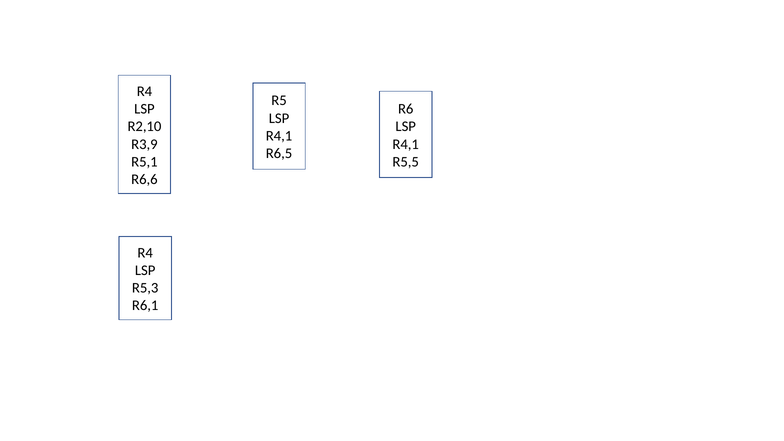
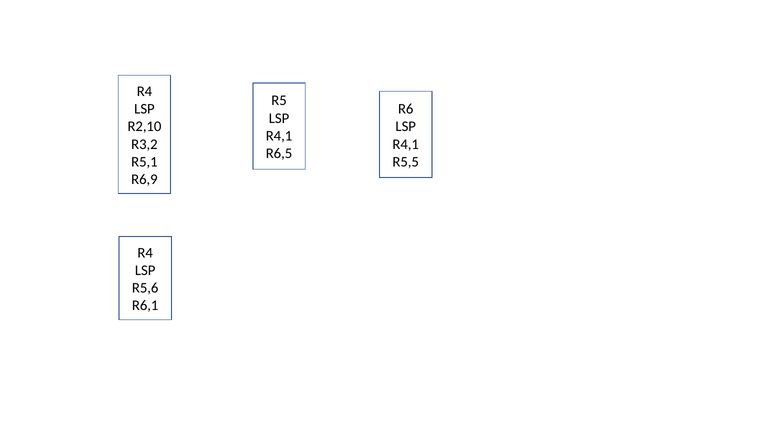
R3,9: R3,9 -> R3,2
R6,6: R6,6 -> R6,9
R5,3: R5,3 -> R5,6
